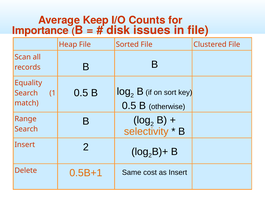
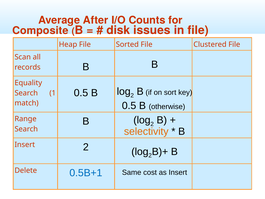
Keep: Keep -> After
Importance: Importance -> Composite
0.5B+1 colour: orange -> blue
